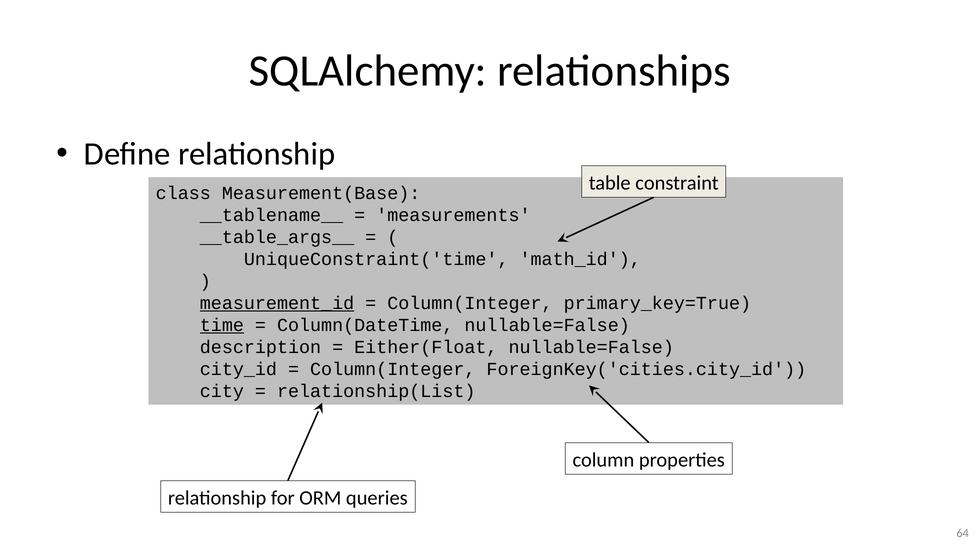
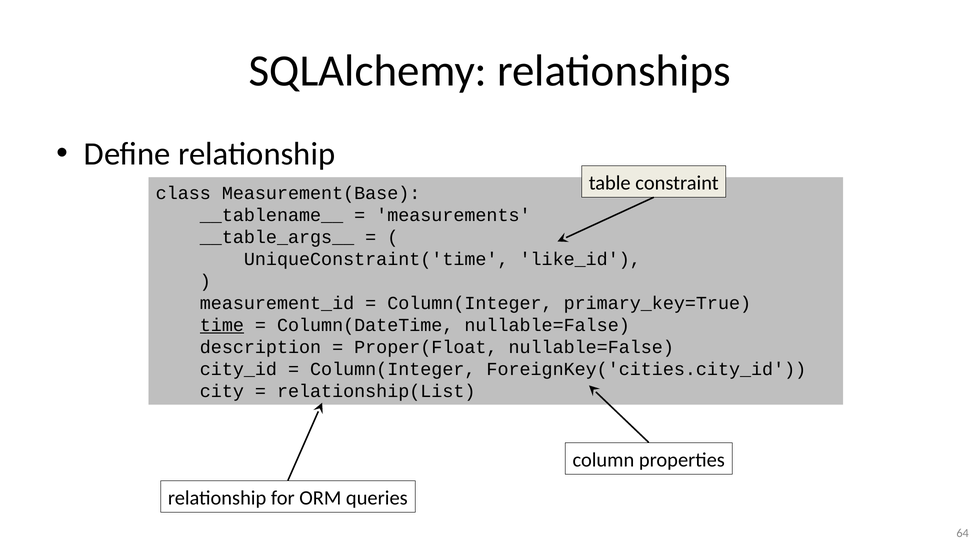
math_id: math_id -> like_id
measurement_id underline: present -> none
Either(Float: Either(Float -> Proper(Float
